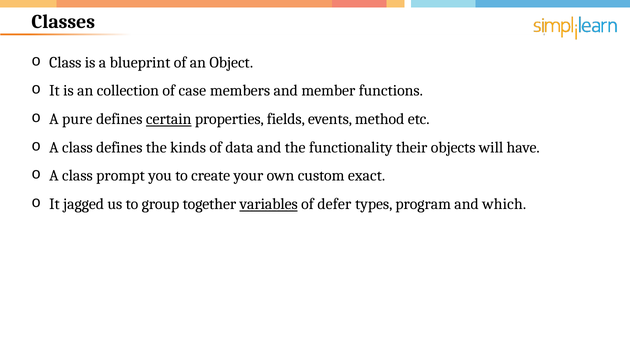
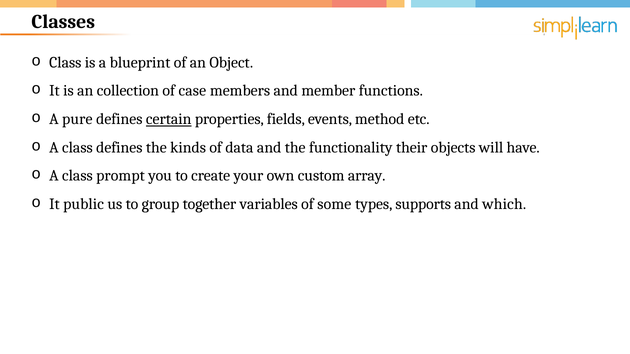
exact: exact -> array
jagged: jagged -> public
variables underline: present -> none
defer: defer -> some
program: program -> supports
